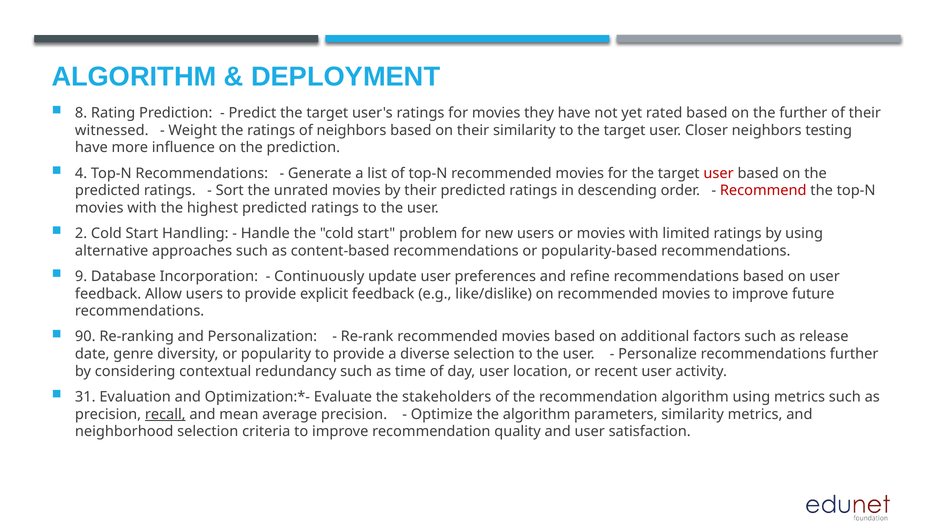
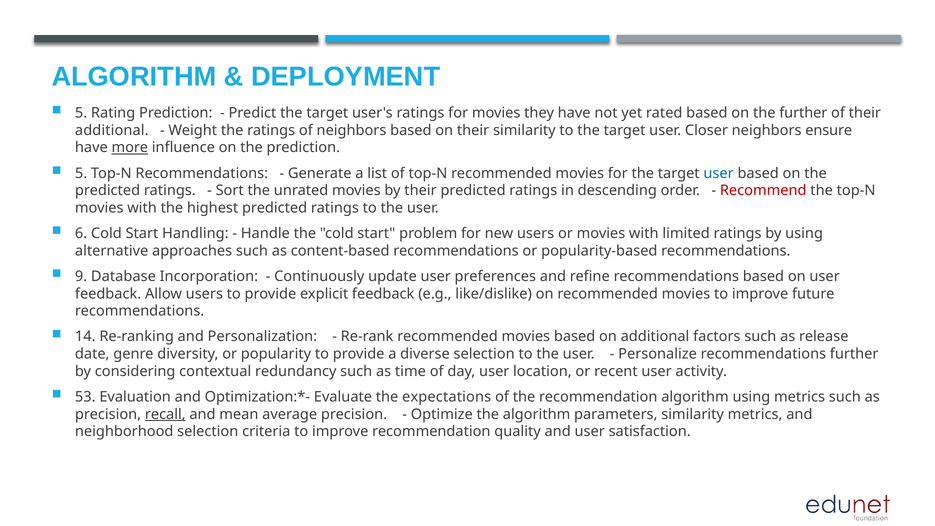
8 at (81, 113): 8 -> 5
witnessed at (112, 130): witnessed -> additional
testing: testing -> ensure
more underline: none -> present
4 at (81, 173): 4 -> 5
user at (719, 173) colour: red -> blue
2: 2 -> 6
90: 90 -> 14
31: 31 -> 53
stakeholders: stakeholders -> expectations
